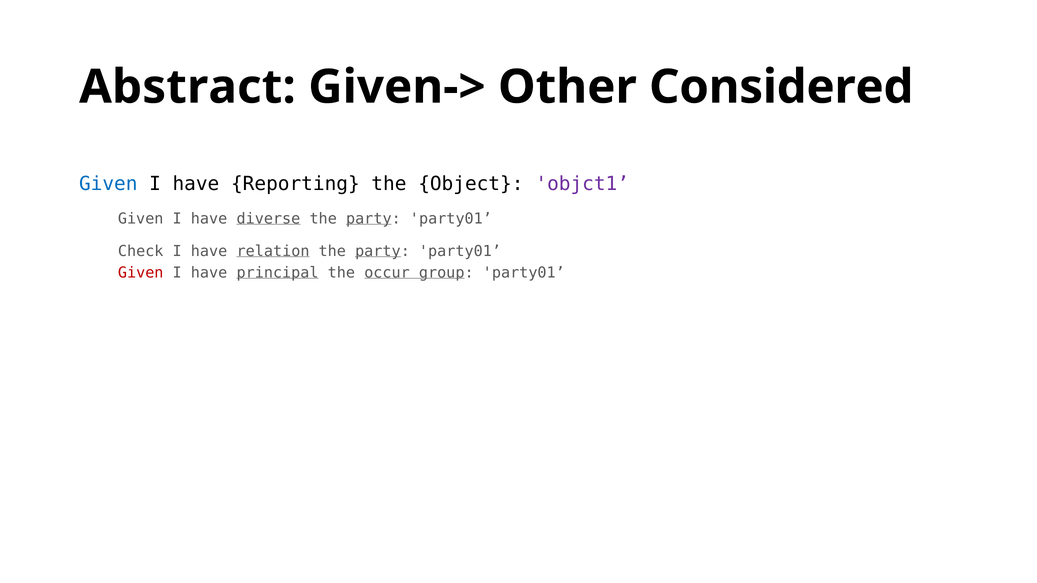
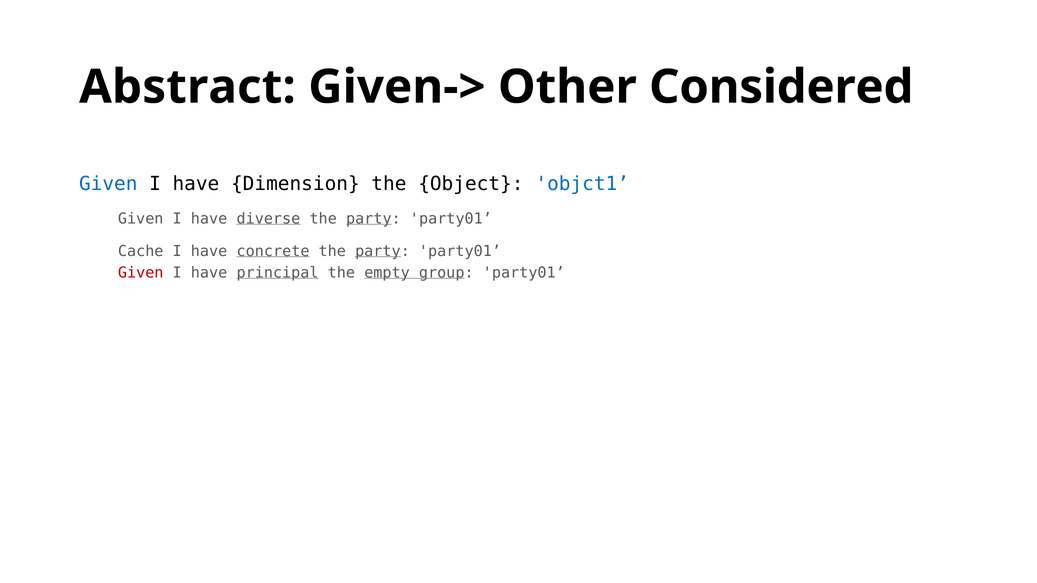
Reporting: Reporting -> Dimension
objct1 colour: purple -> blue
Check: Check -> Cache
relation: relation -> concrete
occur: occur -> empty
